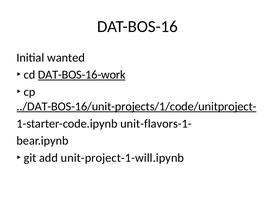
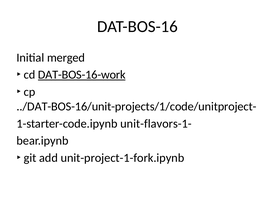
wanted: wanted -> merged
../DAT-BOS-16/unit-projects/1/code/unitproject- underline: present -> none
unit-project-1-will.ipynb: unit-project-1-will.ipynb -> unit-project-1-fork.ipynb
